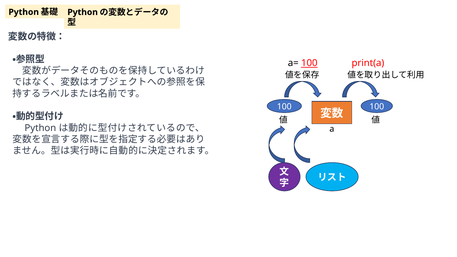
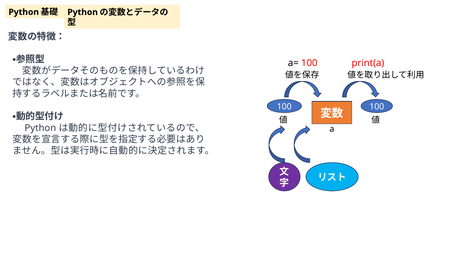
100 at (309, 63) underline: present -> none
